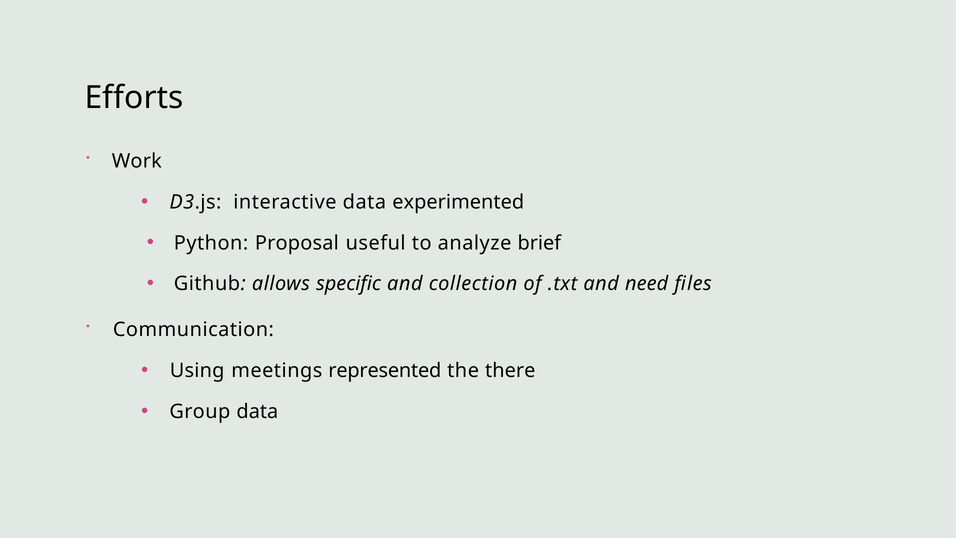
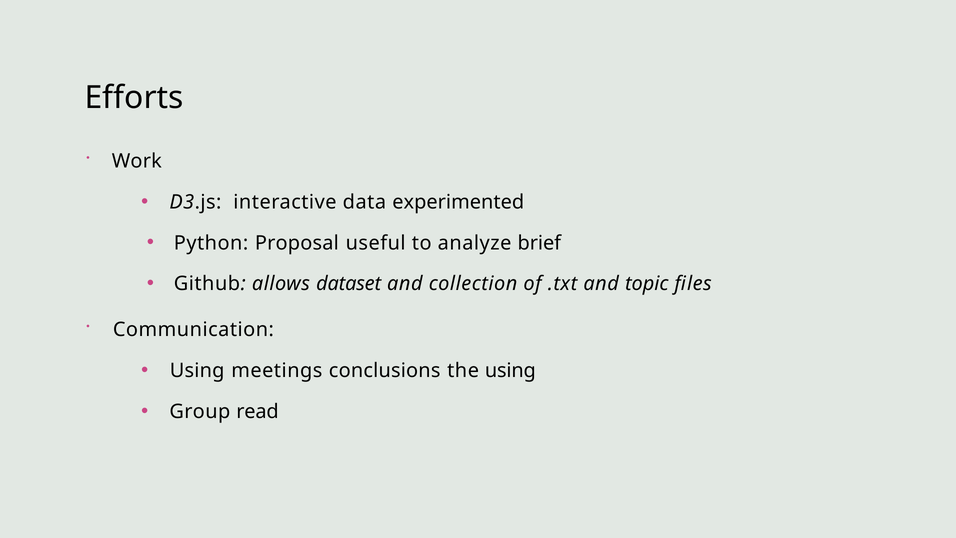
specific: specific -> dataset
need: need -> topic
represented: represented -> conclusions
the there: there -> using
Group data: data -> read
